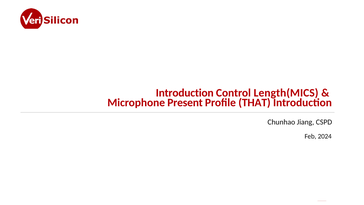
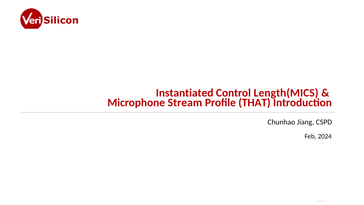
Introduction at (185, 93): Introduction -> Instantiated
Present: Present -> Stream
